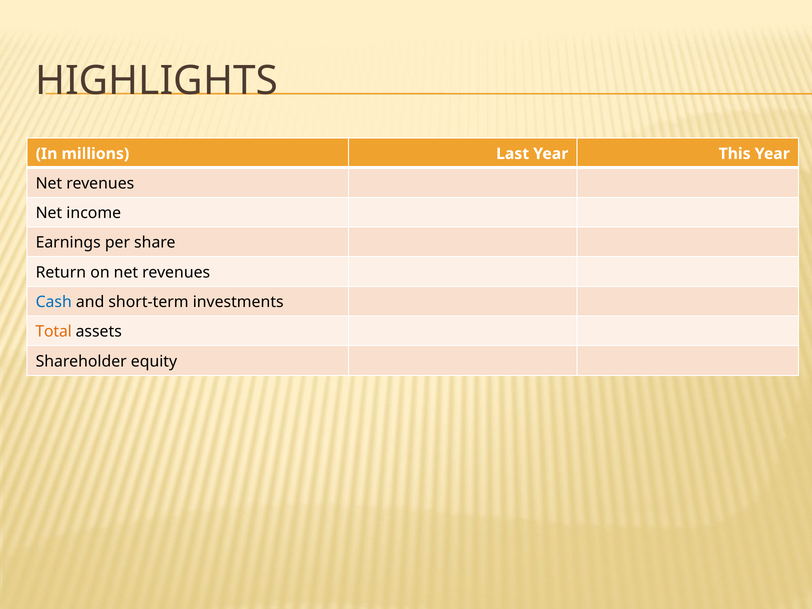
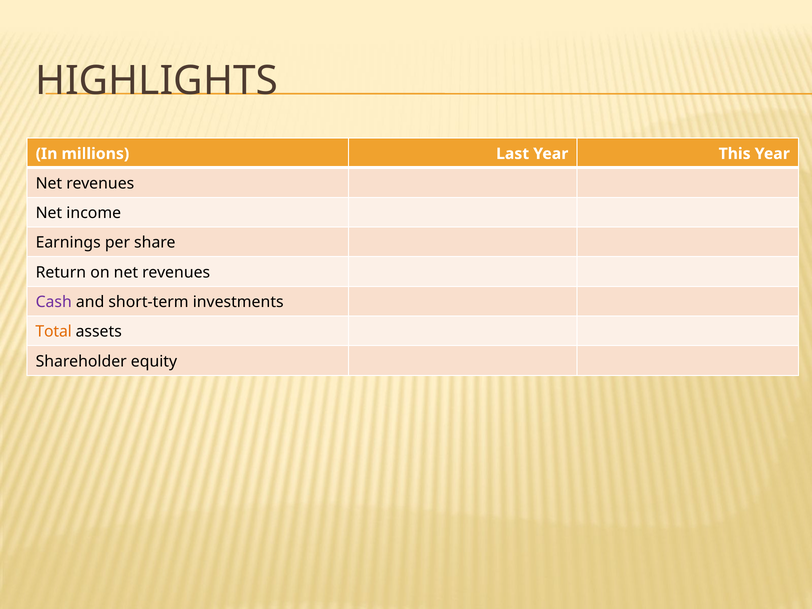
Cash colour: blue -> purple
